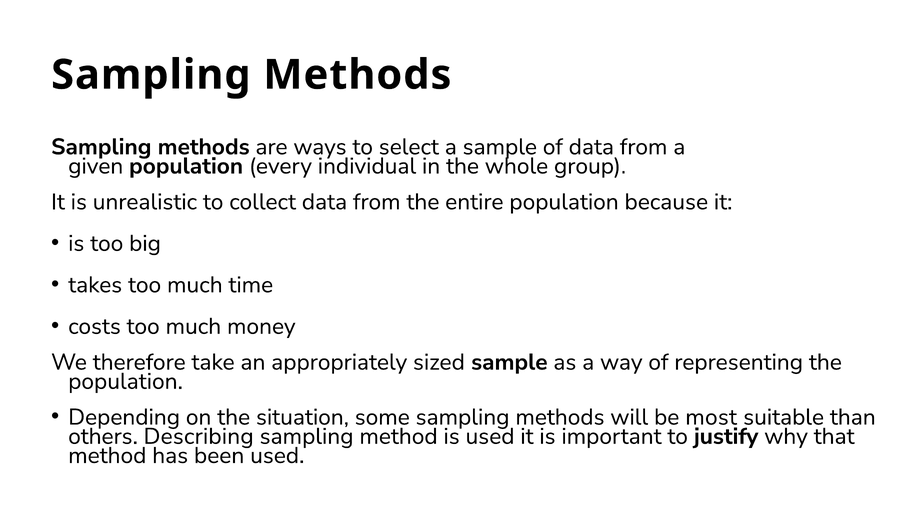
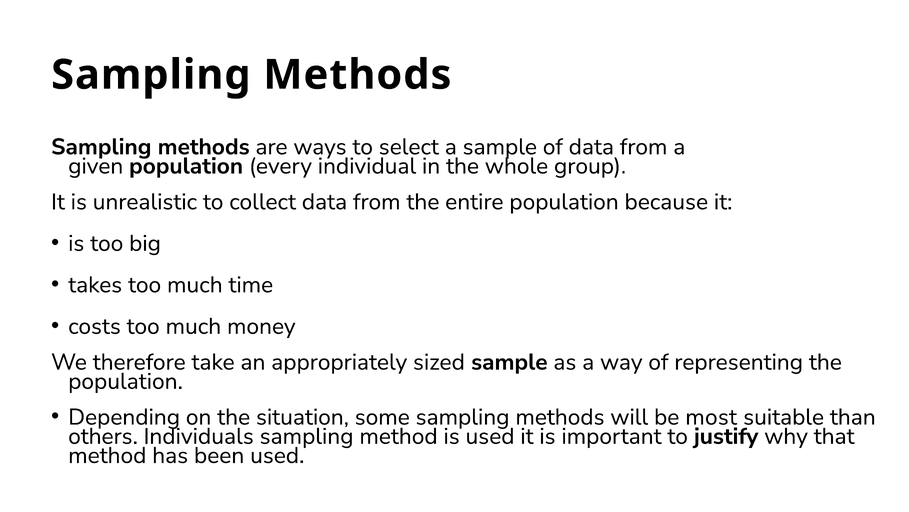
Describing: Describing -> Individuals
